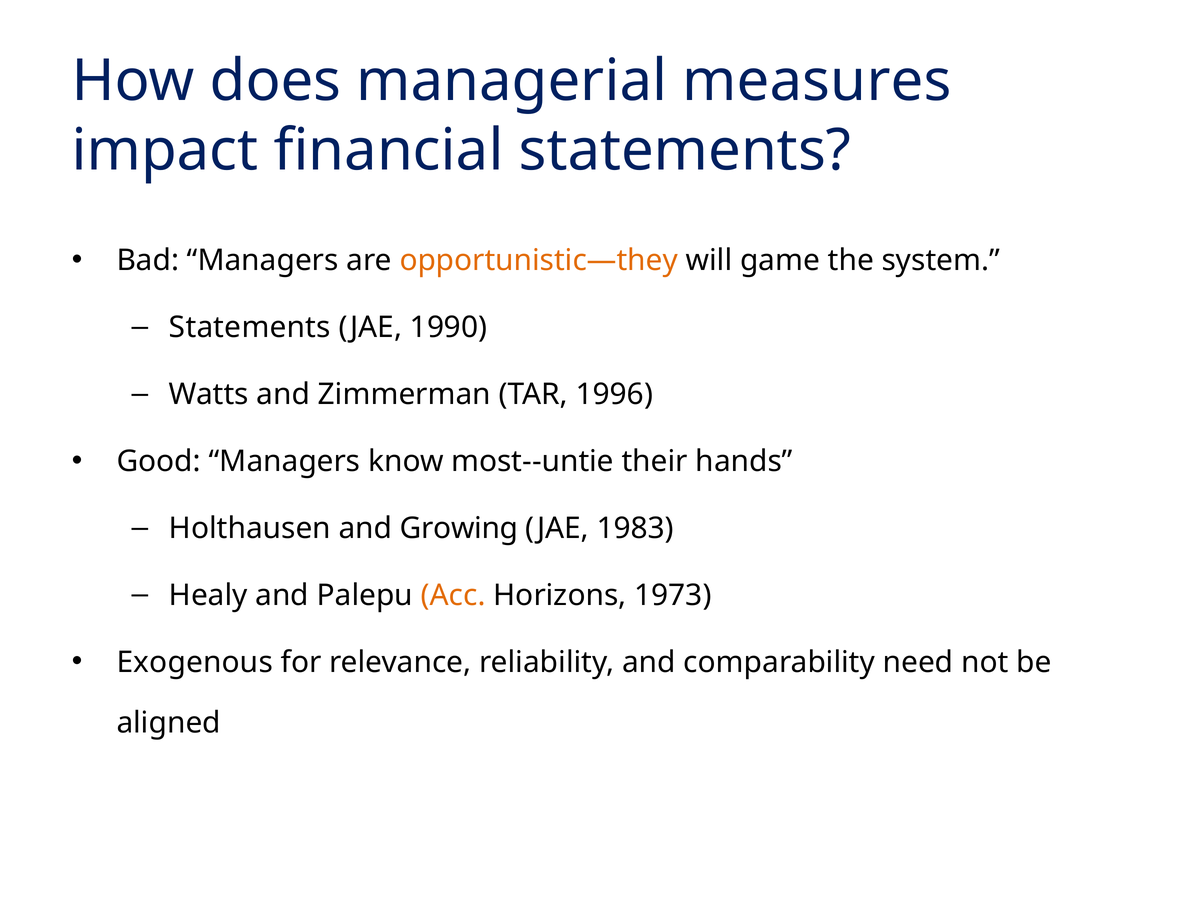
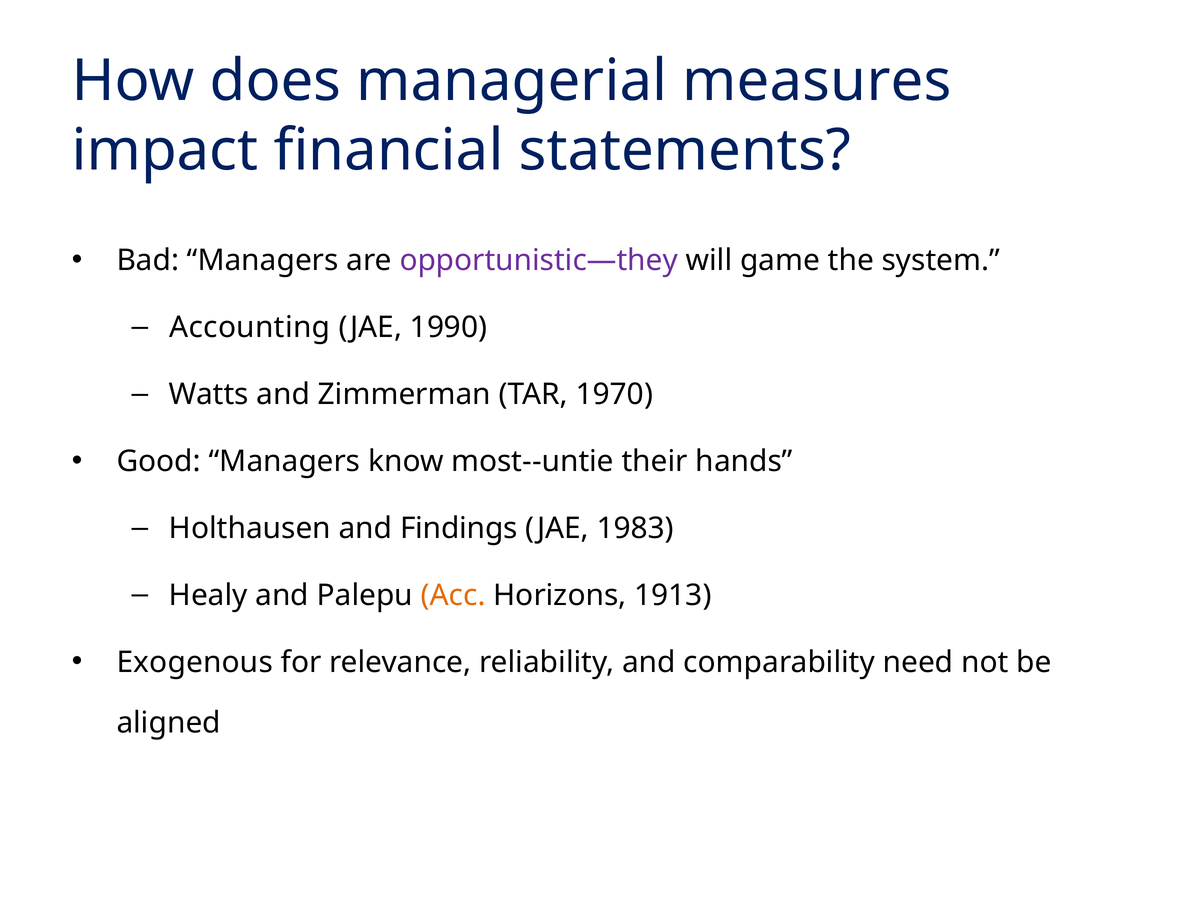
opportunistic—they colour: orange -> purple
Statements at (250, 327): Statements -> Accounting
1996: 1996 -> 1970
Growing: Growing -> Findings
1973: 1973 -> 1913
